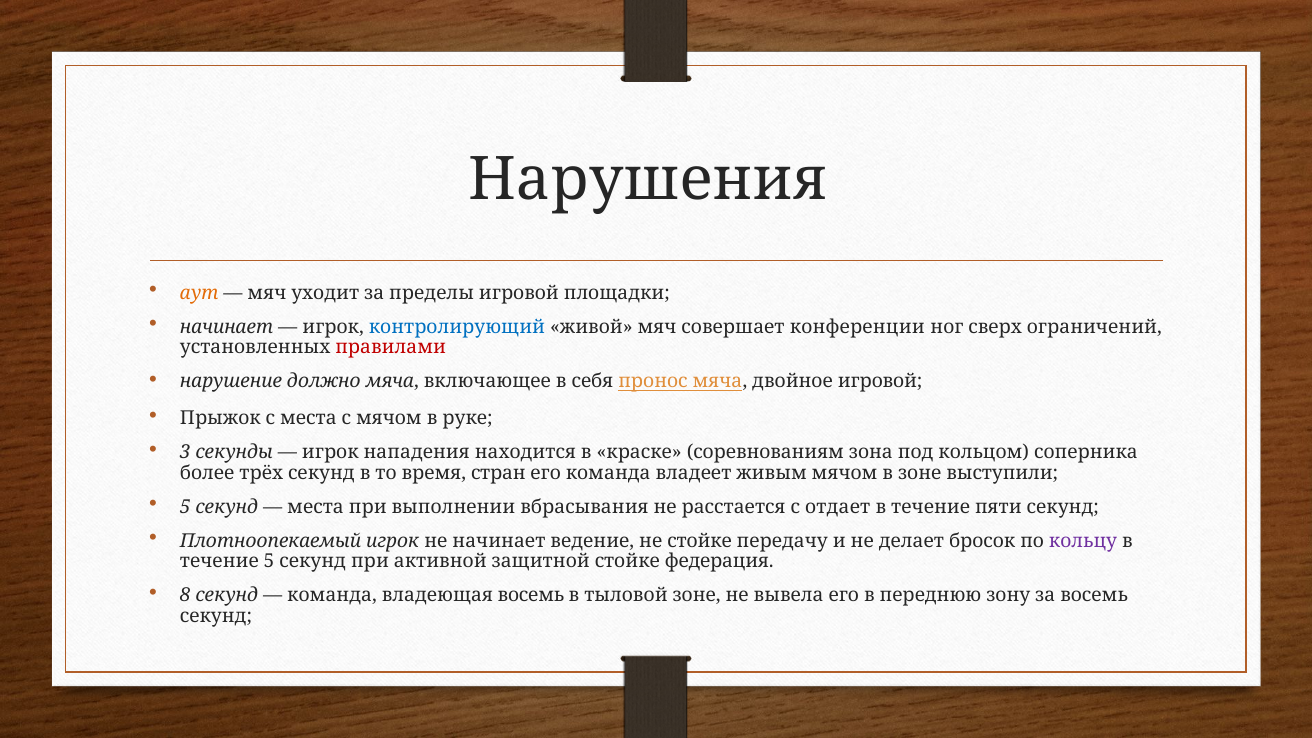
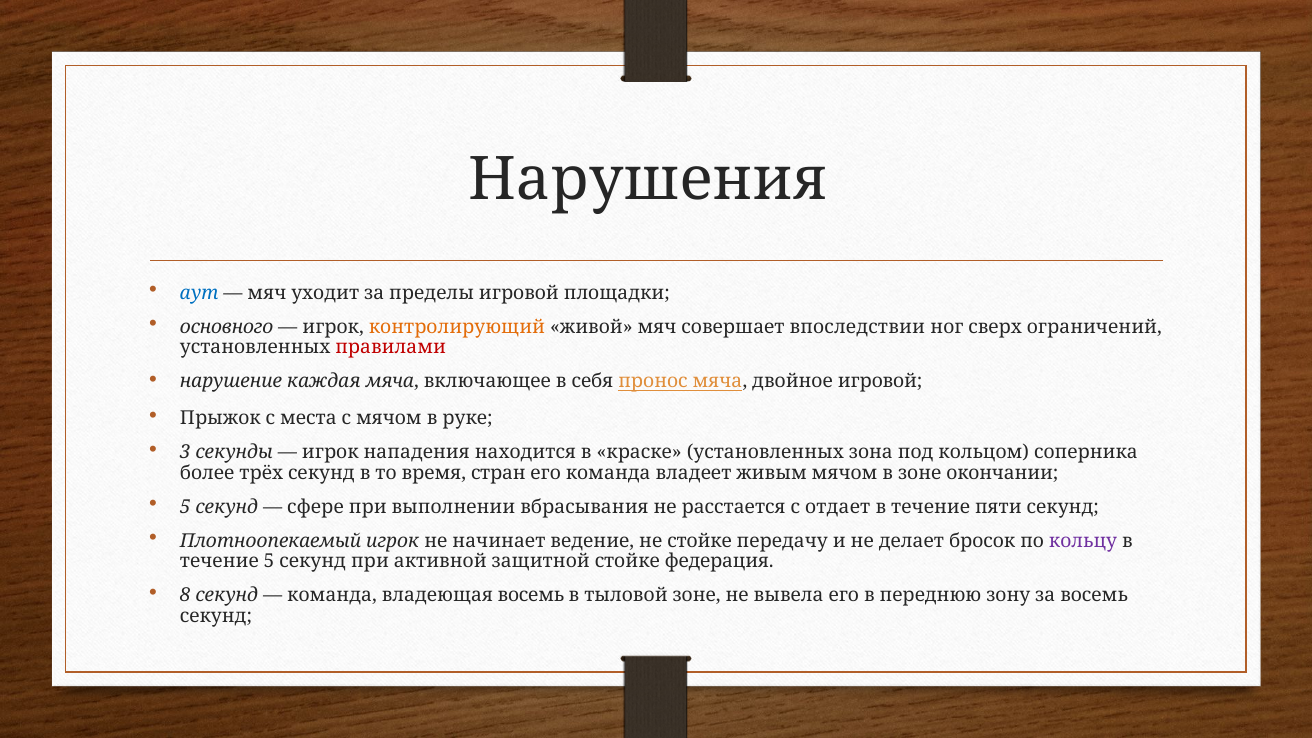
аут colour: orange -> blue
начинает at (227, 327): начинает -> основного
контролирующий colour: blue -> orange
конференции: конференции -> впоследствии
должно: должно -> каждая
краске соревнованиям: соревнованиям -> установленных
выступили: выступили -> окончании
места at (316, 507): места -> сфере
